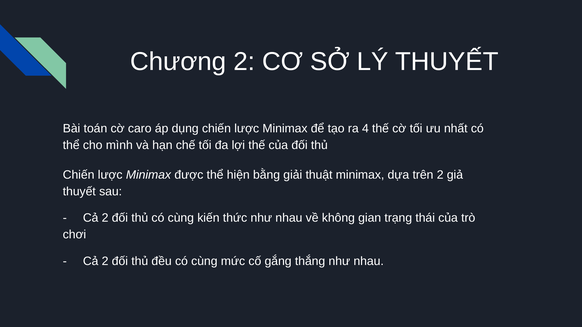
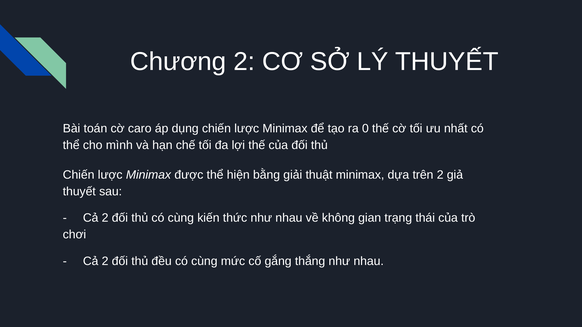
4: 4 -> 0
